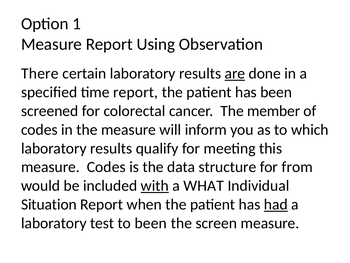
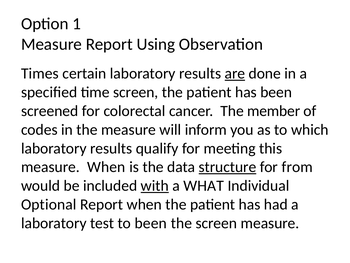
There: There -> Times
time report: report -> screen
measure Codes: Codes -> When
structure underline: none -> present
Situation: Situation -> Optional
had underline: present -> none
